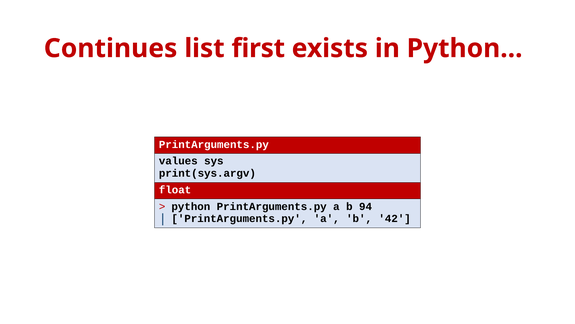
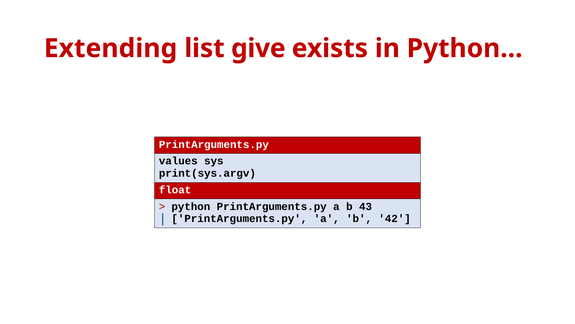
Continues: Continues -> Extending
first: first -> give
94: 94 -> 43
